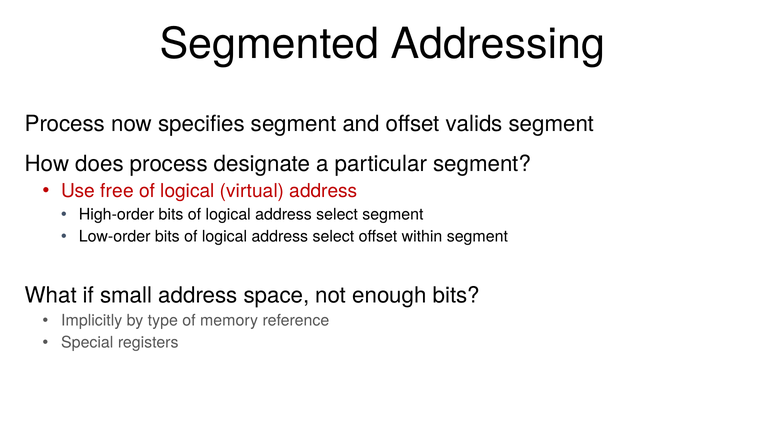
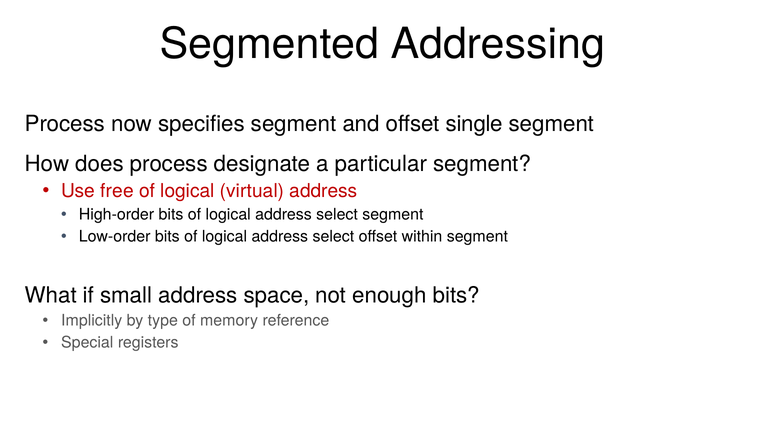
valids: valids -> single
